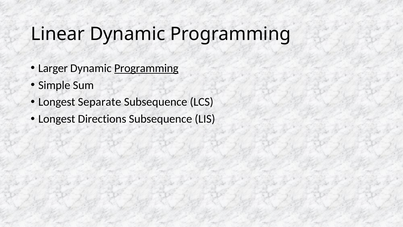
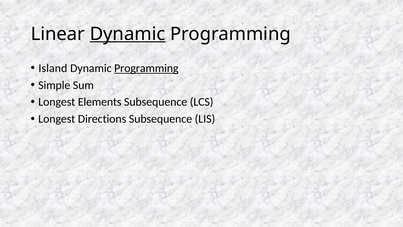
Dynamic at (128, 34) underline: none -> present
Larger: Larger -> Island
Separate: Separate -> Elements
